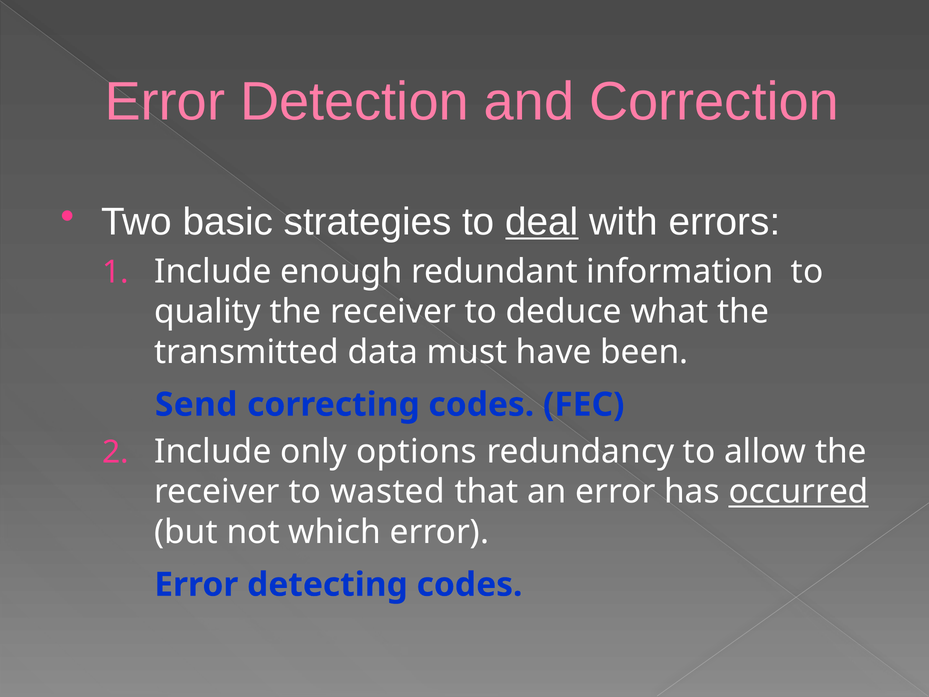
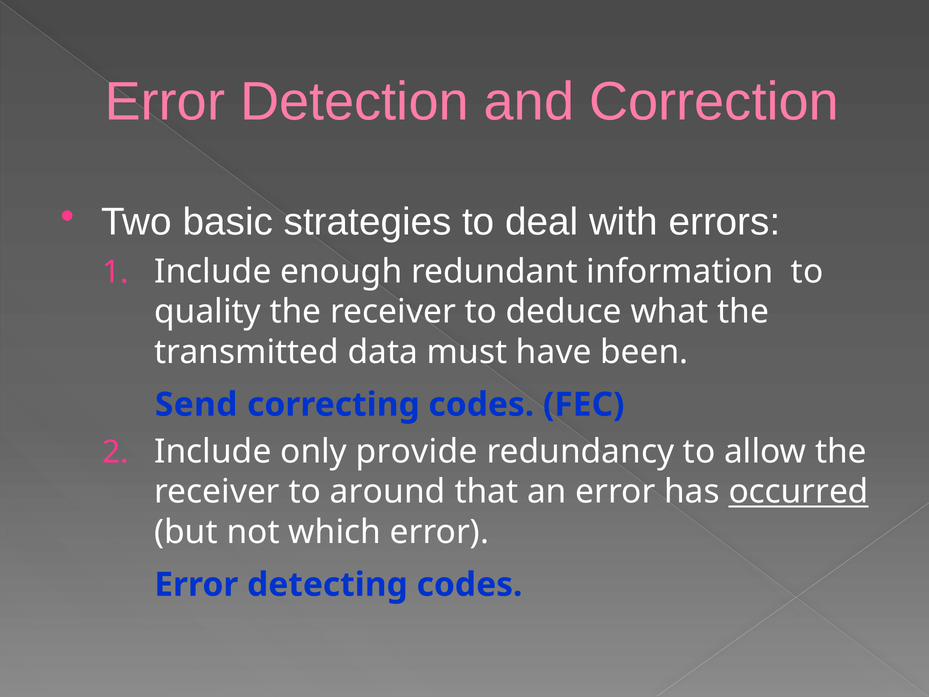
deal underline: present -> none
options: options -> provide
wasted: wasted -> around
